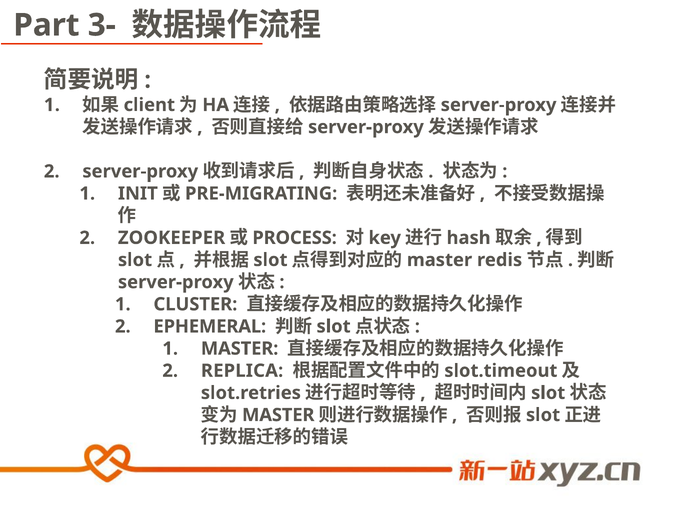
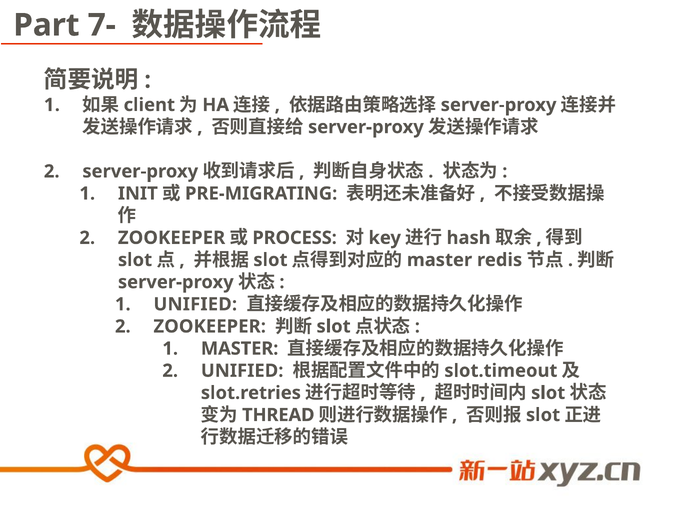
3-: 3- -> 7-
CLUSTER at (195, 304): CLUSTER -> UNIFIED
EPHEMERAL at (210, 326): EPHEMERAL -> ZOOKEEPER
REPLICA at (242, 370): REPLICA -> UNIFIED
MASTER at (278, 415): MASTER -> THREAD
